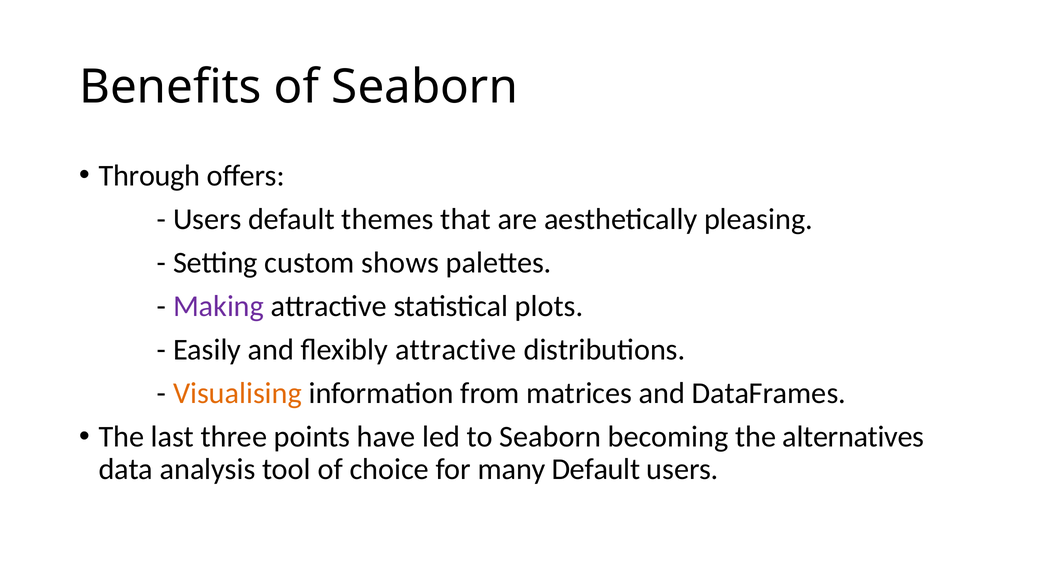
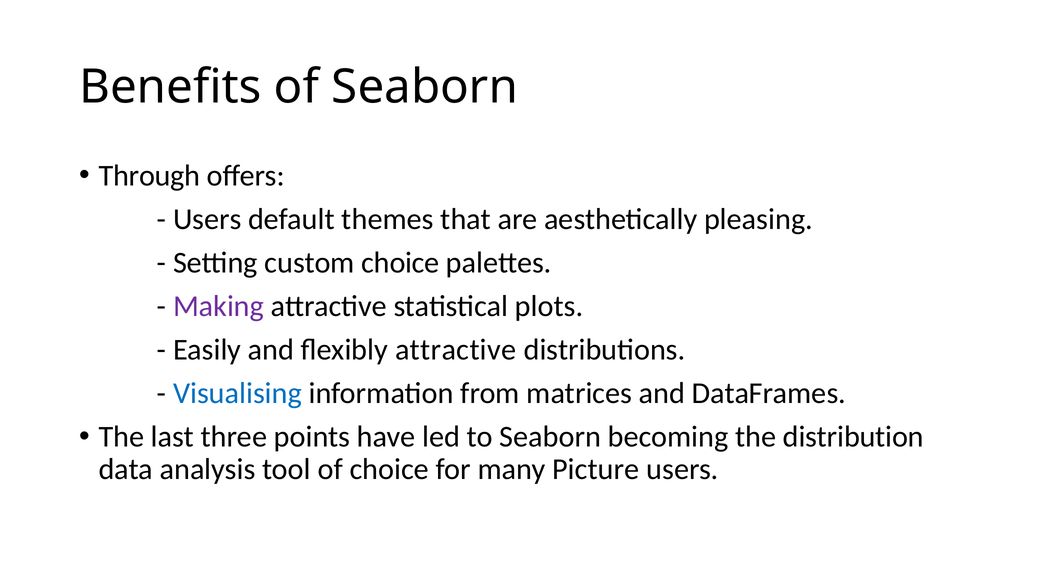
custom shows: shows -> choice
Visualising colour: orange -> blue
alternatives: alternatives -> distribution
many Default: Default -> Picture
